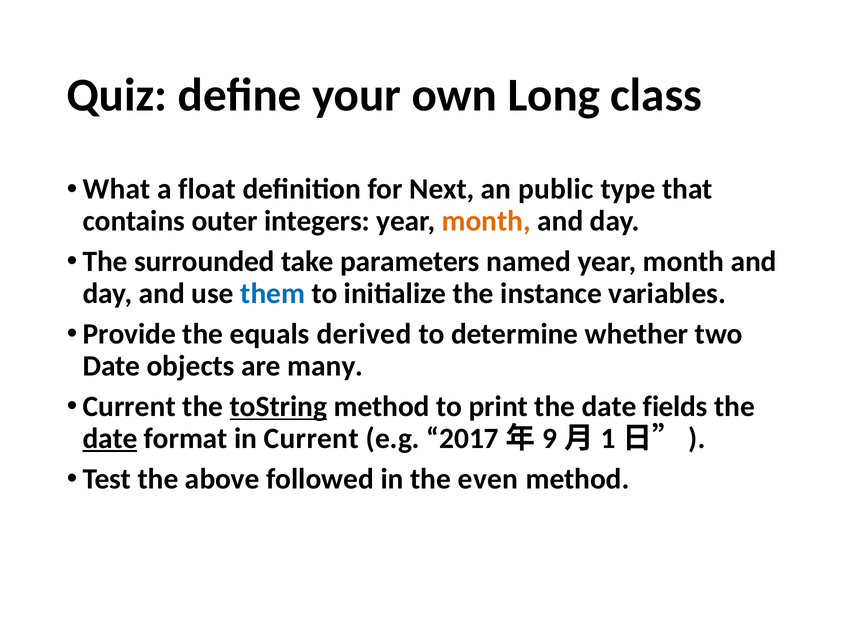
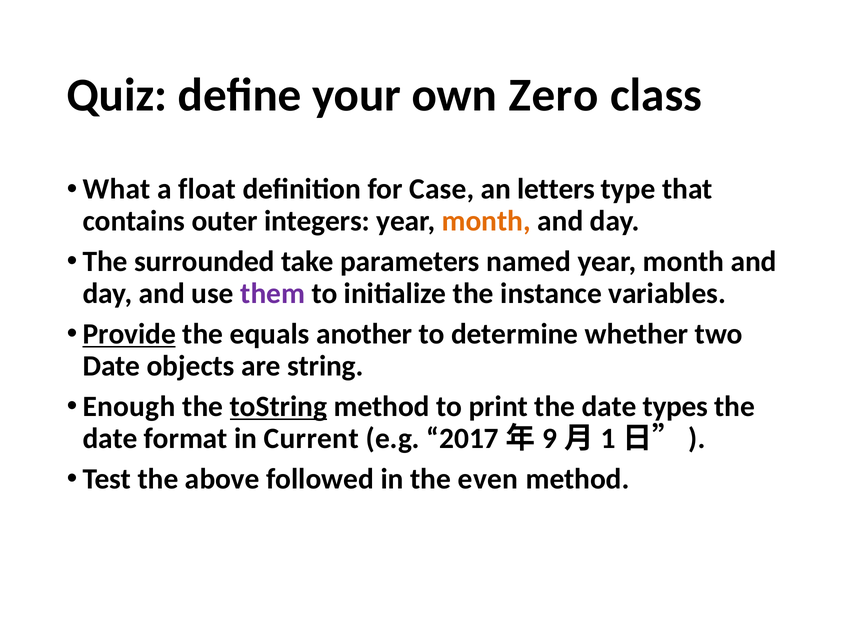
Long: Long -> Zero
Next: Next -> Case
public: public -> letters
them colour: blue -> purple
Provide underline: none -> present
derived: derived -> another
many: many -> string
Current at (129, 407): Current -> Enough
fields: fields -> types
date at (110, 438) underline: present -> none
